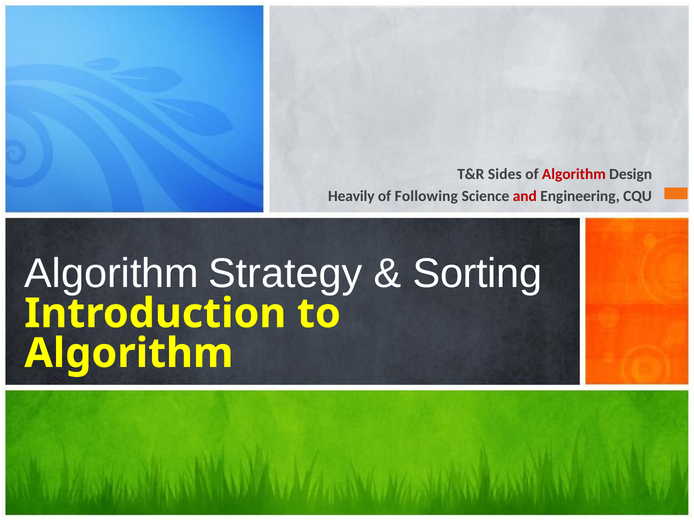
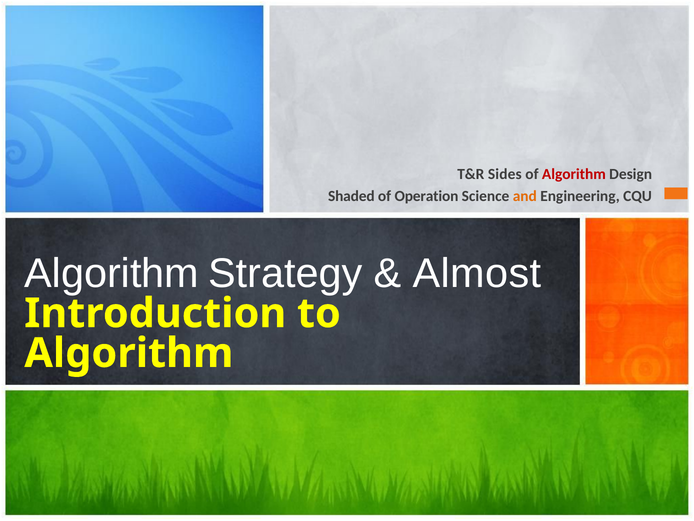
Heavily: Heavily -> Shaded
Following: Following -> Operation
and colour: red -> orange
Sorting: Sorting -> Almost
